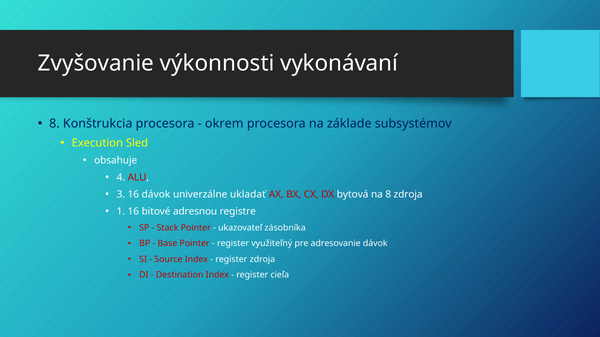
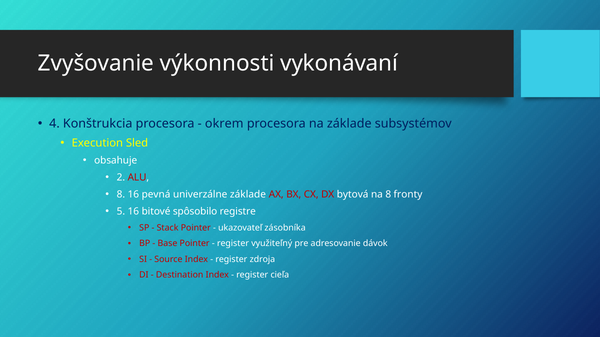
8 at (54, 124): 8 -> 4
4: 4 -> 2
3 at (121, 195): 3 -> 8
16 dávok: dávok -> pevná
univerzálne ukladať: ukladať -> základe
8 zdroja: zdroja -> fronty
1: 1 -> 5
adresnou: adresnou -> spôsobilo
